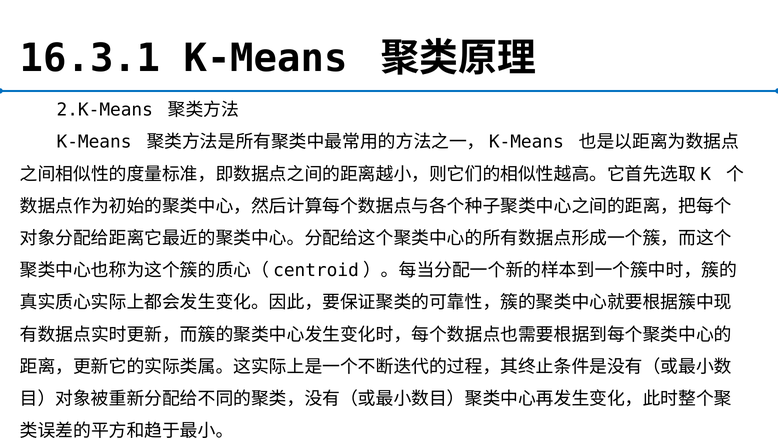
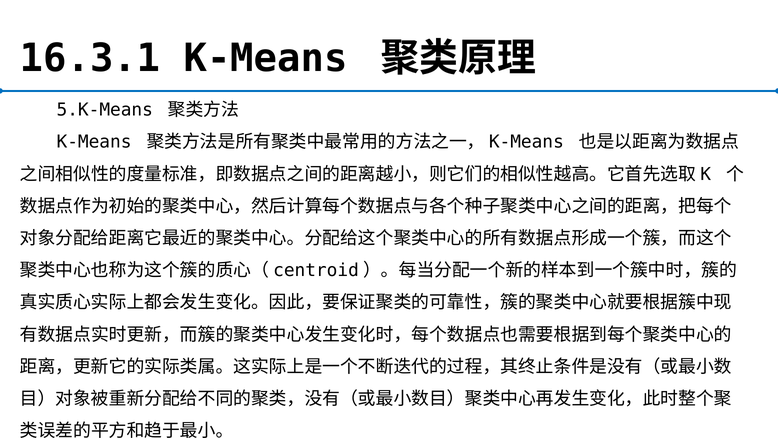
2.K-Means: 2.K-Means -> 5.K-Means
